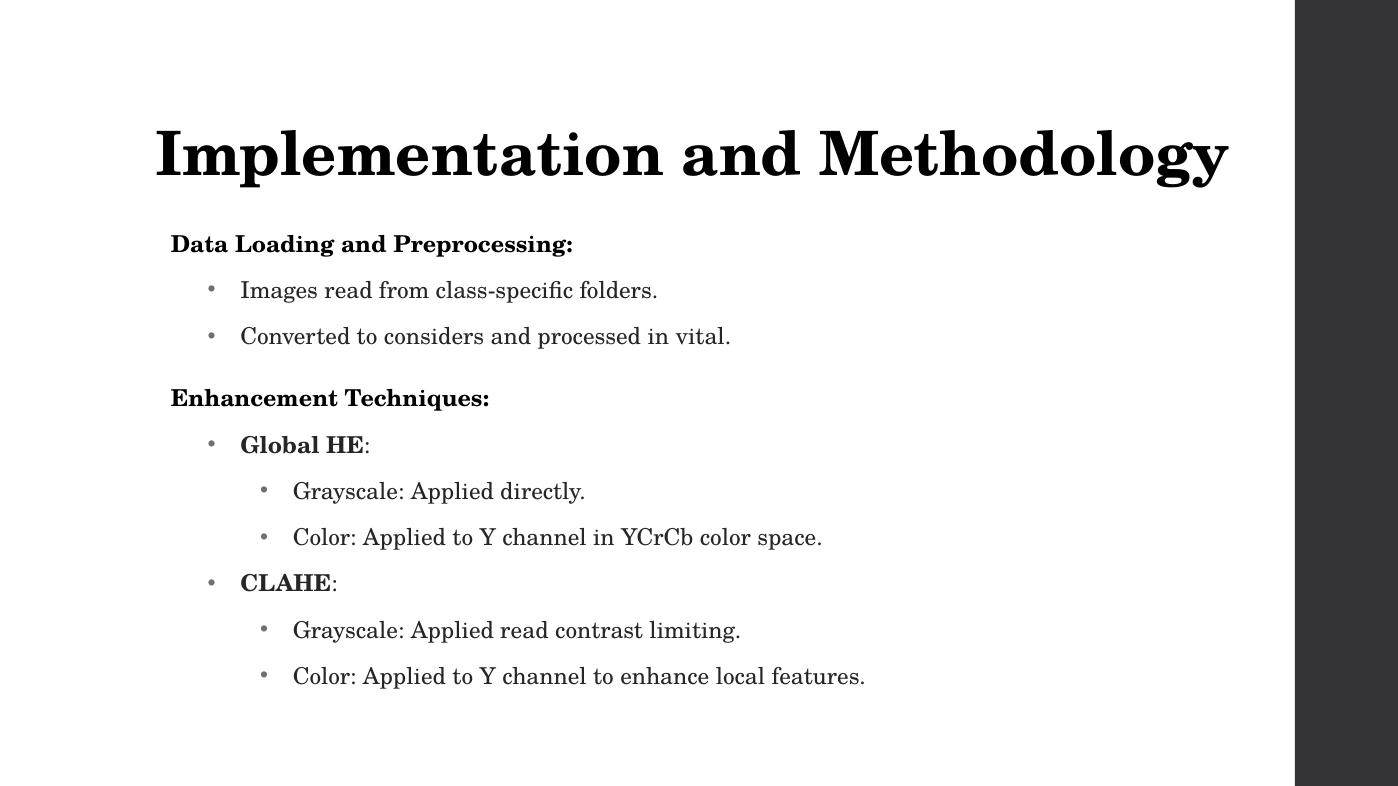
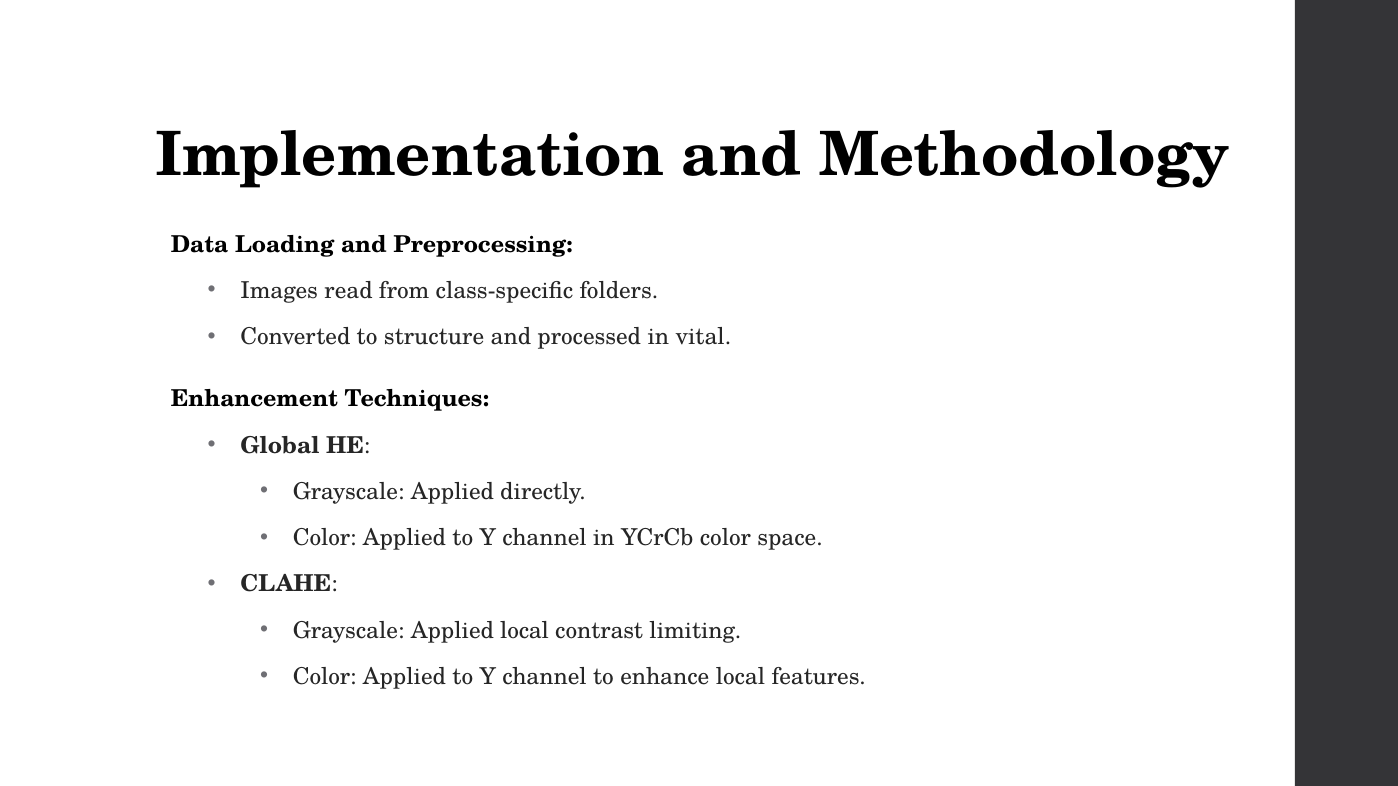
considers: considers -> structure
Applied read: read -> local
